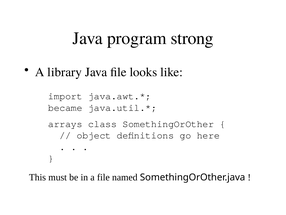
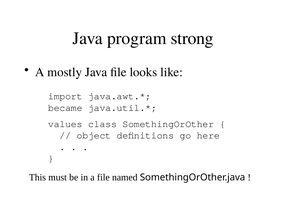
library: library -> mostly
arrays: arrays -> values
